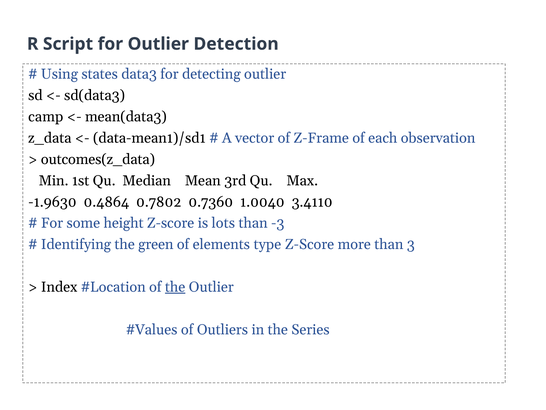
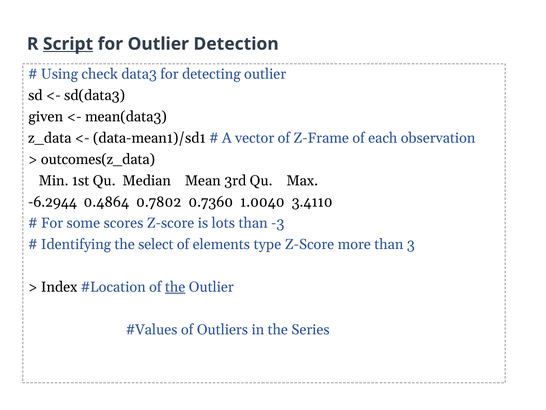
Script underline: none -> present
states: states -> check
camp: camp -> given
-1.9630: -1.9630 -> -6.2944
height: height -> scores
green: green -> select
